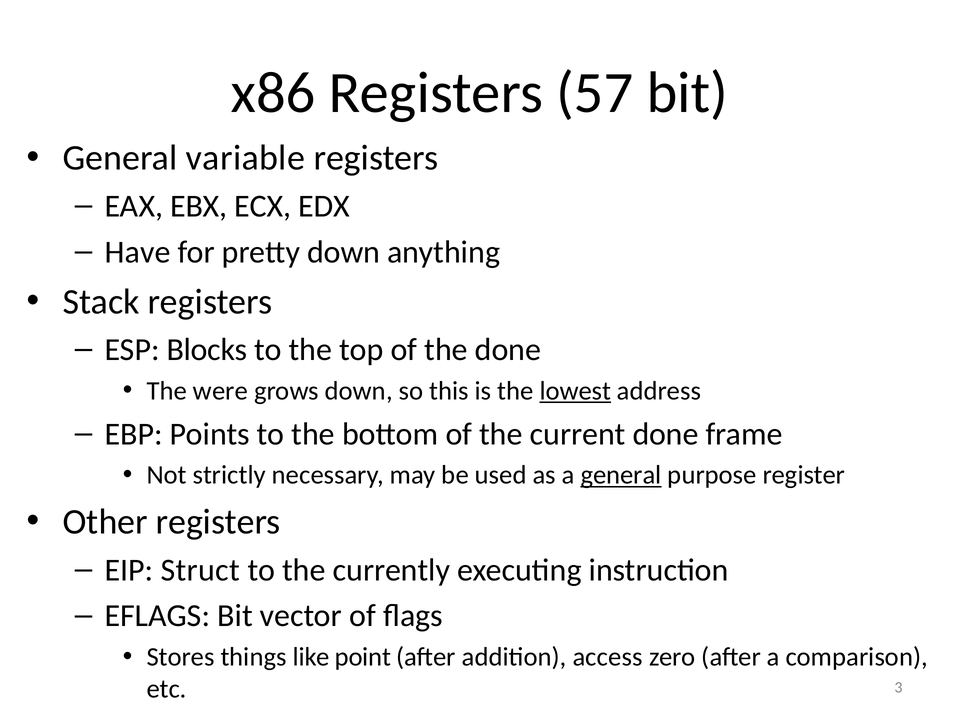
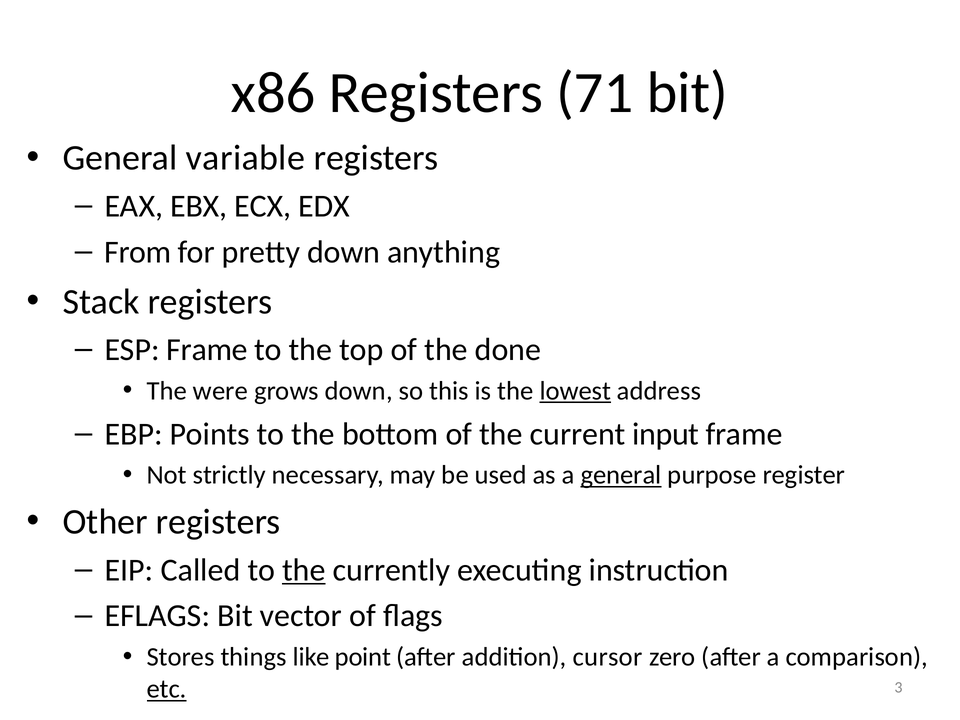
57: 57 -> 71
Have: Have -> From
ESP Blocks: Blocks -> Frame
current done: done -> input
Struct: Struct -> Called
the at (304, 570) underline: none -> present
access: access -> cursor
etc underline: none -> present
